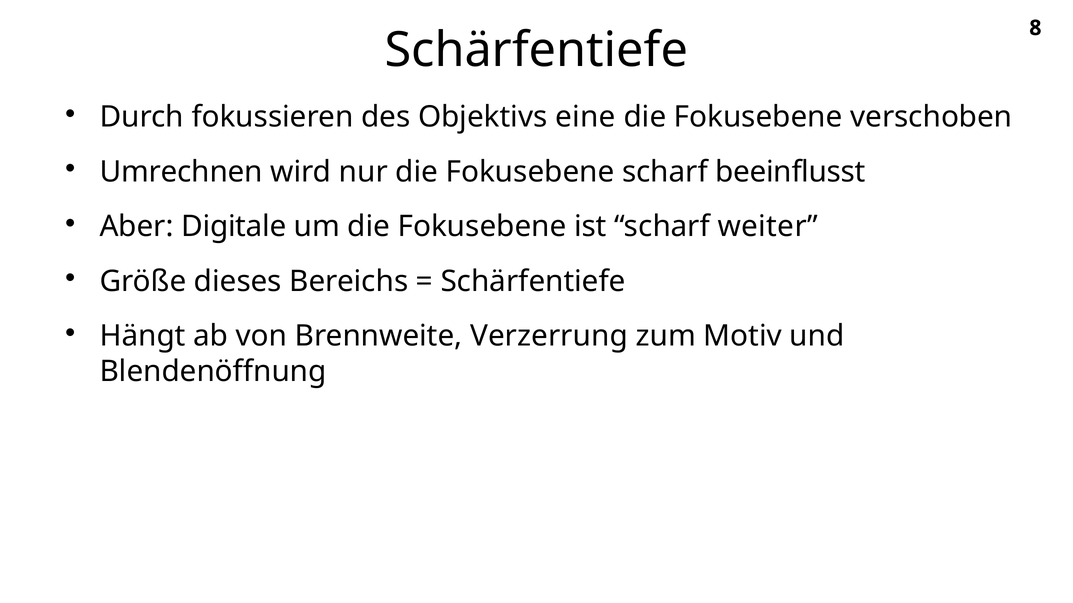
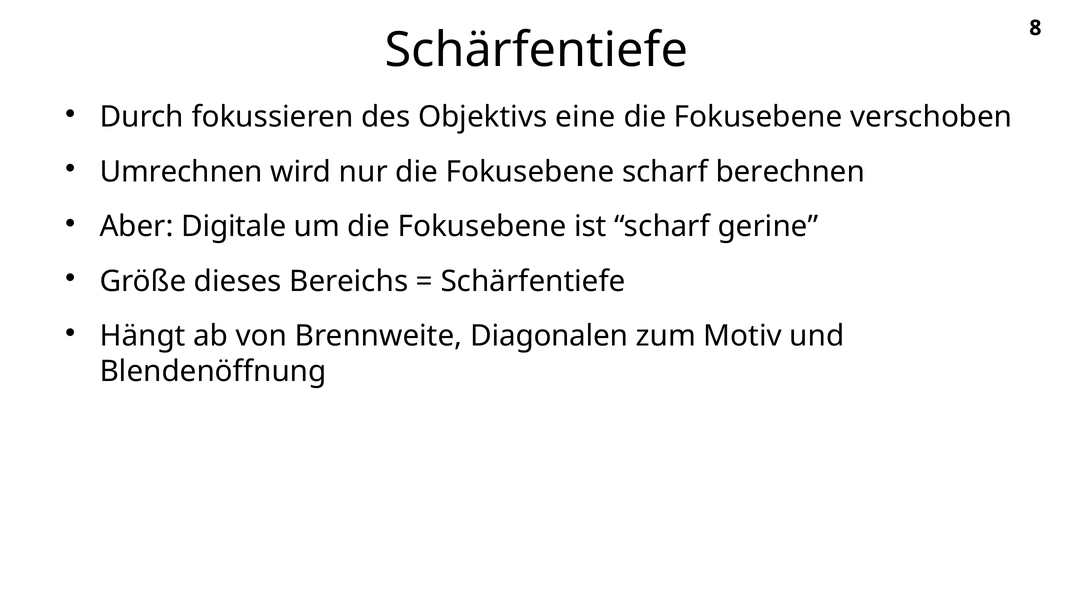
beeinflusst: beeinflusst -> berechnen
weiter: weiter -> gerine
Verzerrung: Verzerrung -> Diagonalen
